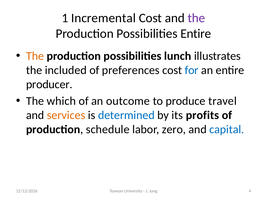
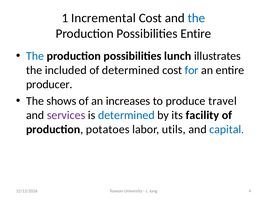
the at (196, 18) colour: purple -> blue
The at (35, 56) colour: orange -> blue
of preferences: preferences -> determined
which: which -> shows
outcome: outcome -> increases
services colour: orange -> purple
profits: profits -> facility
schedule: schedule -> potatoes
zero: zero -> utils
